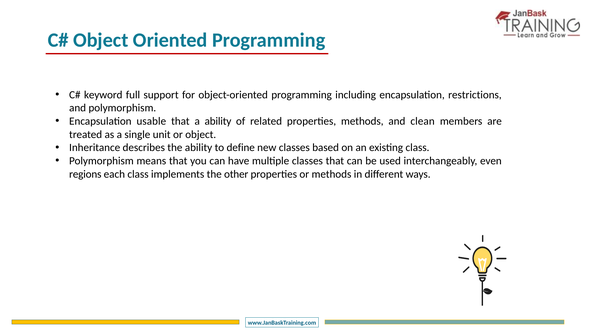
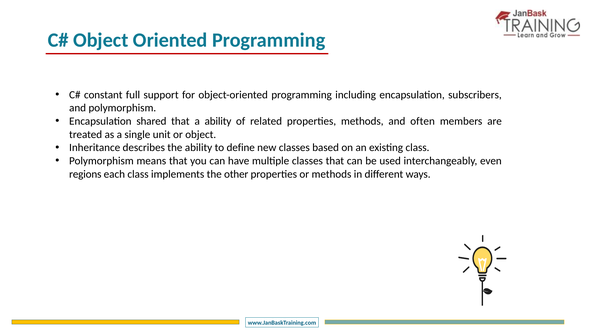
keyword: keyword -> constant
restrictions: restrictions -> subscribers
usable: usable -> shared
clean: clean -> often
